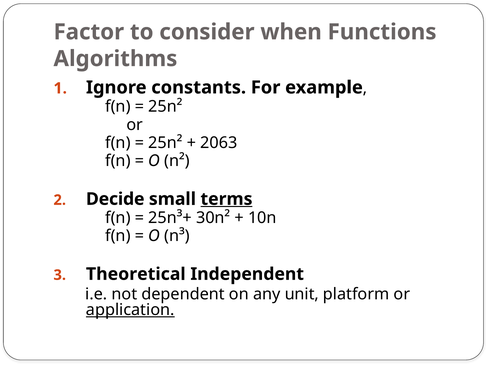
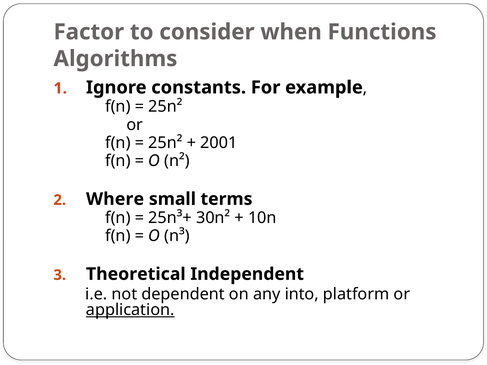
2063: 2063 -> 2001
Decide: Decide -> Where
terms underline: present -> none
unit: unit -> into
